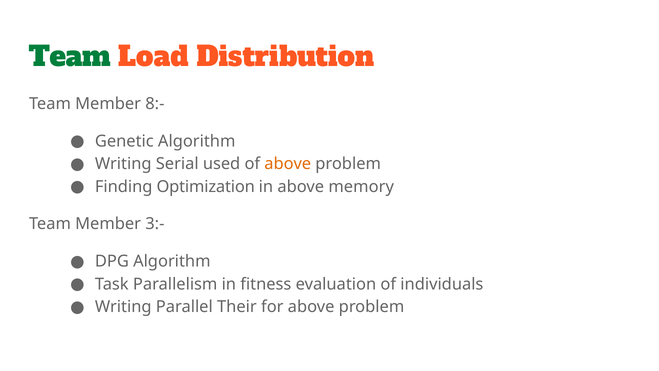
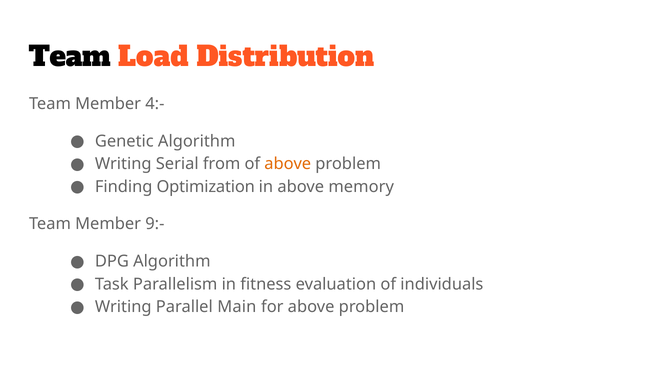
Team at (70, 57) colour: green -> black
8:-: 8:- -> 4:-
used: used -> from
3:-: 3:- -> 9:-
Their: Their -> Main
